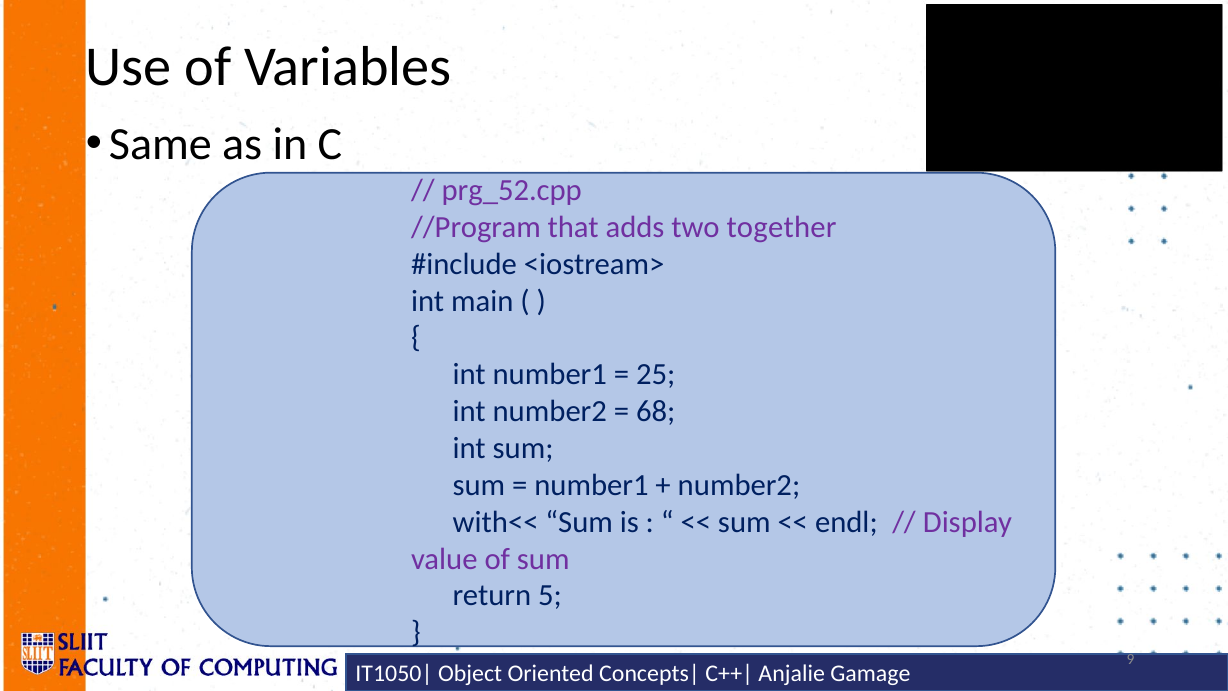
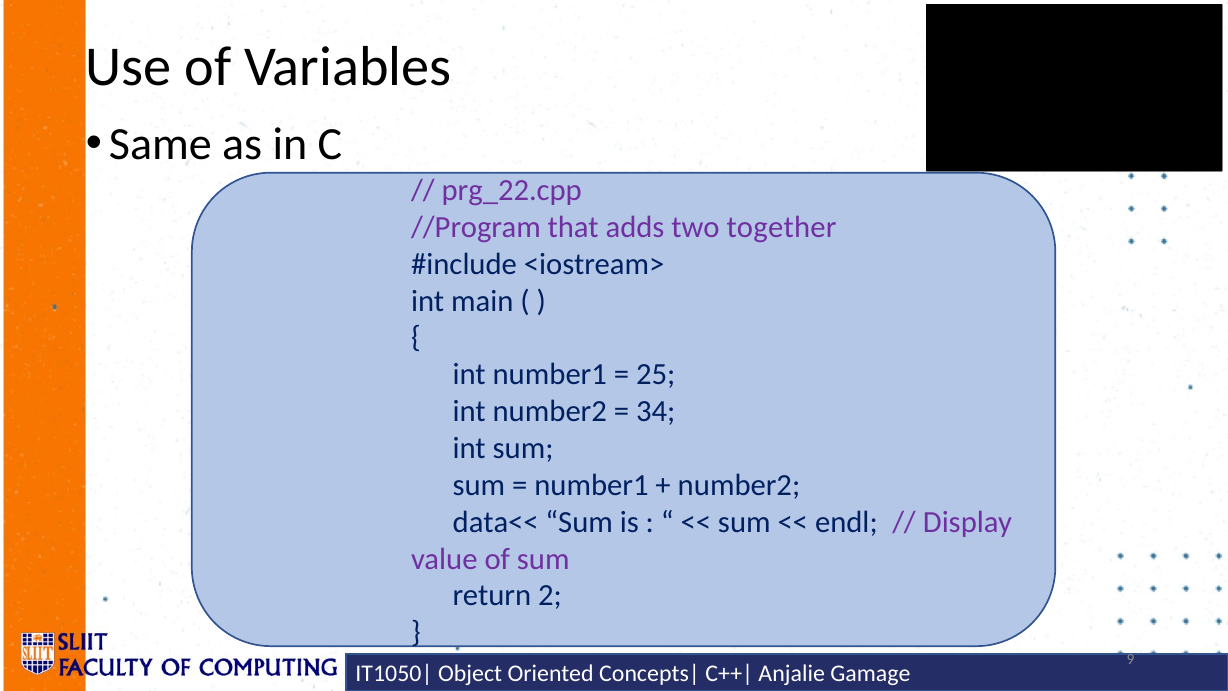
prg_52.cpp: prg_52.cpp -> prg_22.cpp
68: 68 -> 34
with<<: with<< -> data<<
5: 5 -> 2
